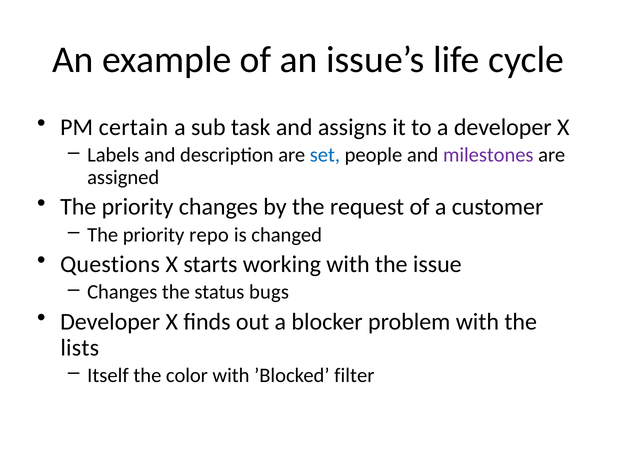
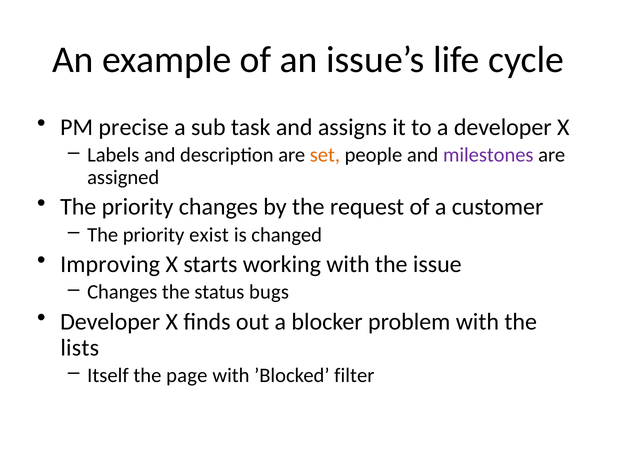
certain: certain -> precise
set colour: blue -> orange
repo: repo -> exist
Questions: Questions -> Improving
color: color -> page
